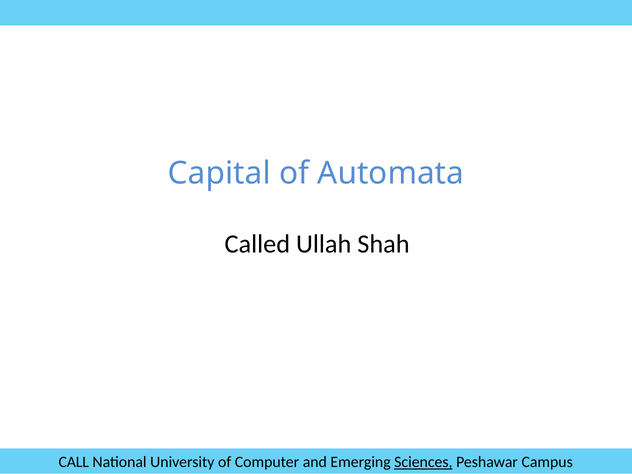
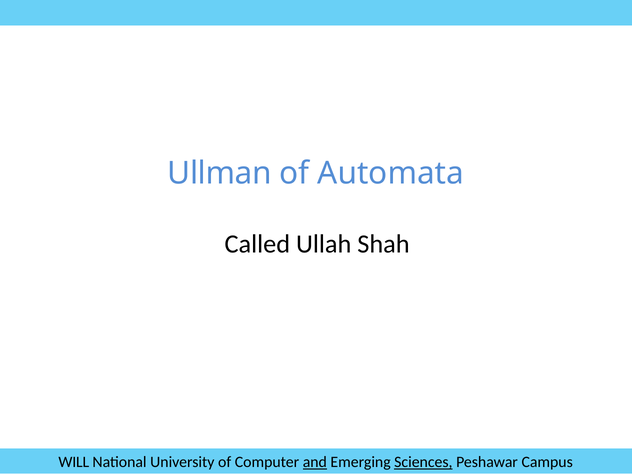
Capital: Capital -> Ullman
CALL: CALL -> WILL
and underline: none -> present
